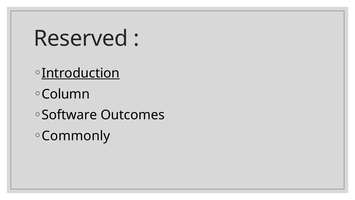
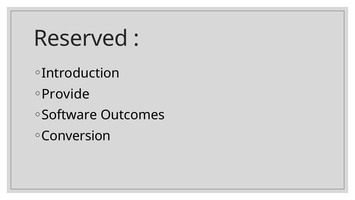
Introduction underline: present -> none
Column: Column -> Provide
Commonly: Commonly -> Conversion
